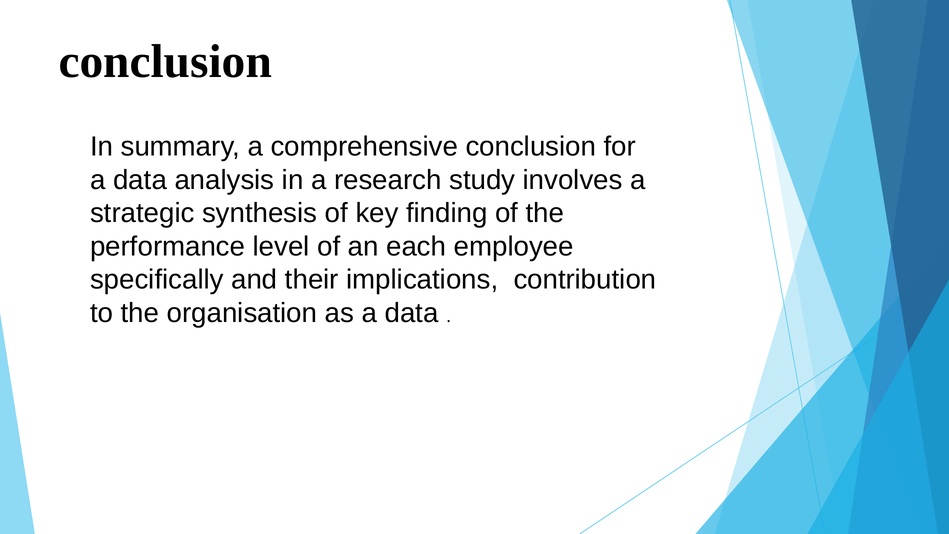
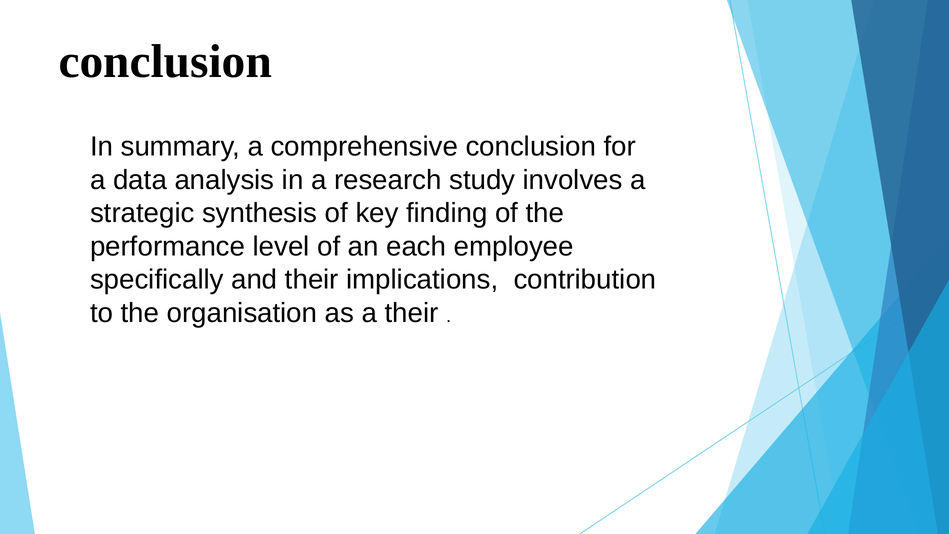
as a data: data -> their
